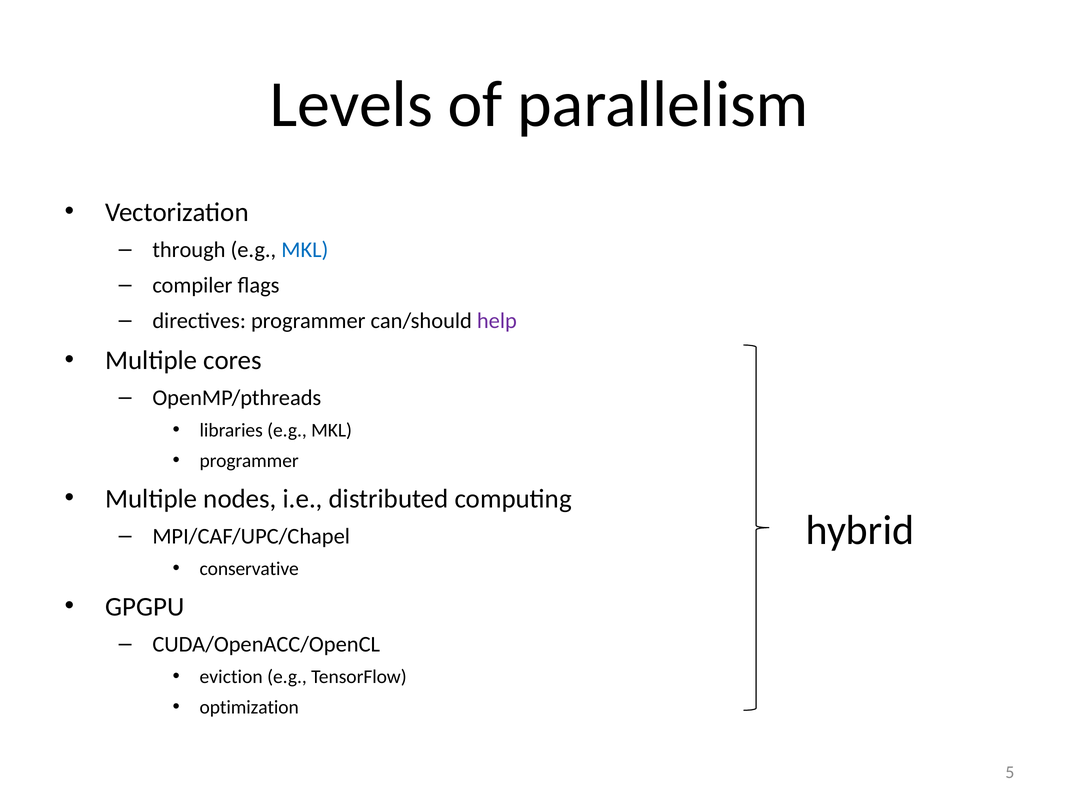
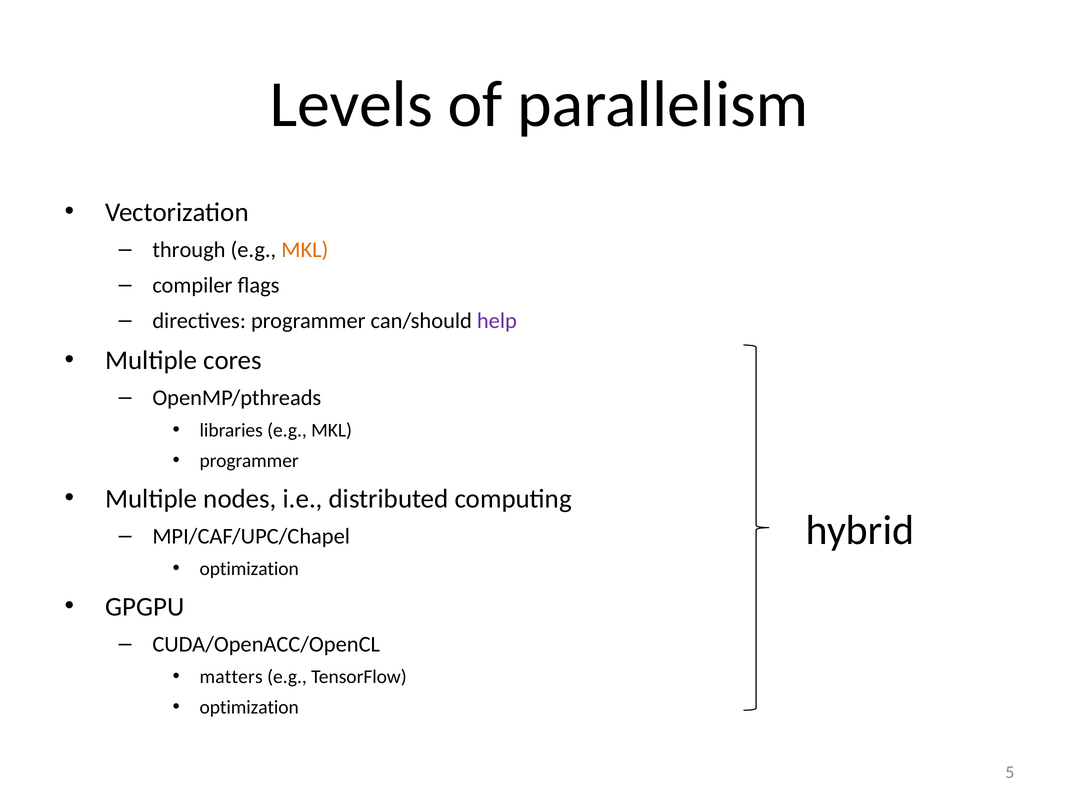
MKL at (305, 250) colour: blue -> orange
conservative at (249, 569): conservative -> optimization
eviction: eviction -> matters
